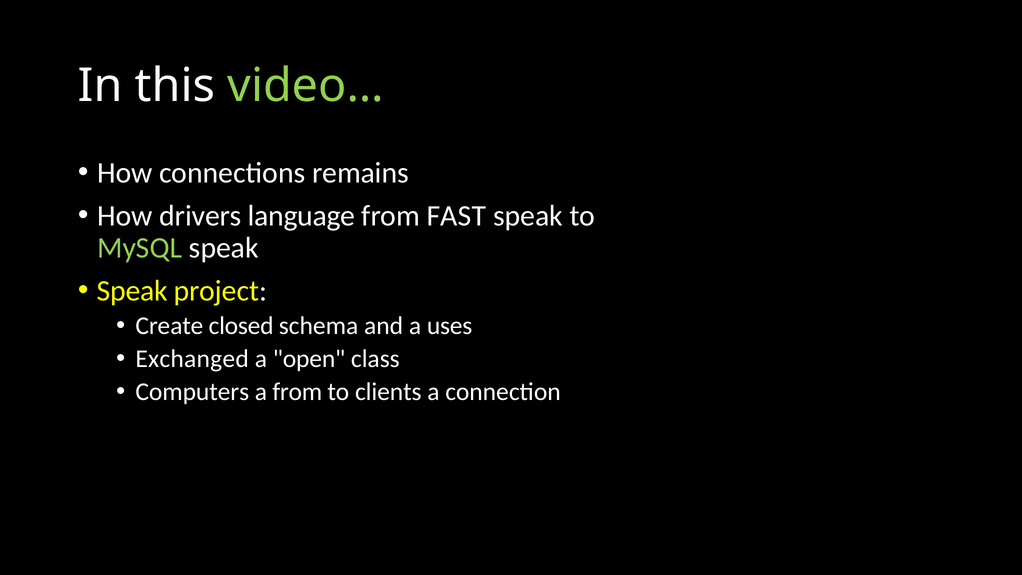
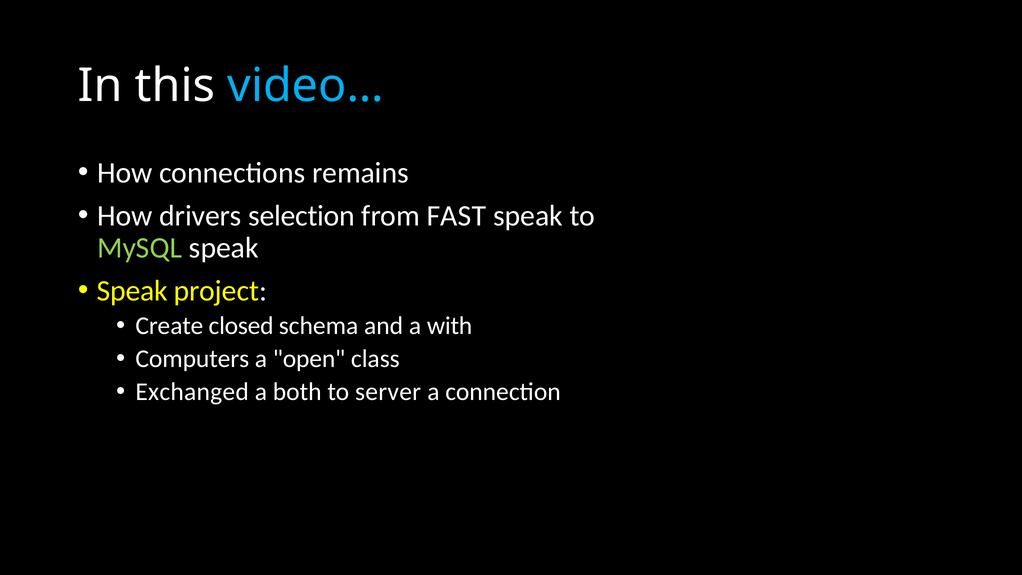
video… colour: light green -> light blue
language: language -> selection
uses: uses -> with
Exchanged: Exchanged -> Computers
Computers: Computers -> Exchanged
a from: from -> both
clients: clients -> server
